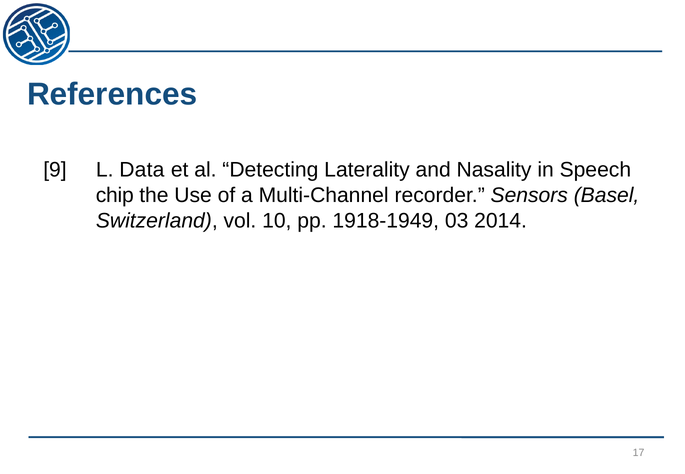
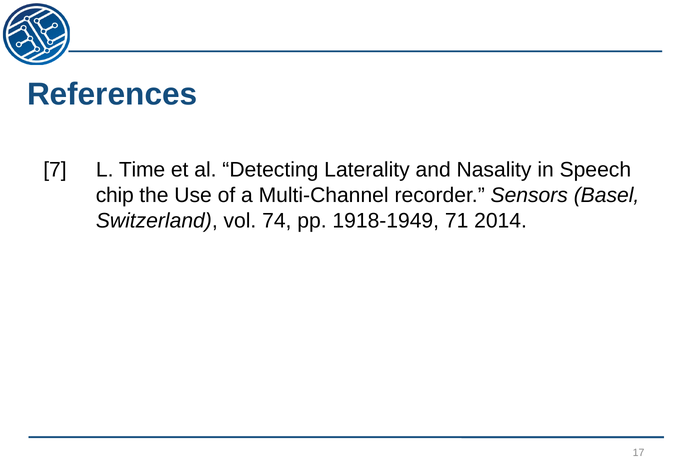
9: 9 -> 7
Data: Data -> Time
10: 10 -> 74
03: 03 -> 71
